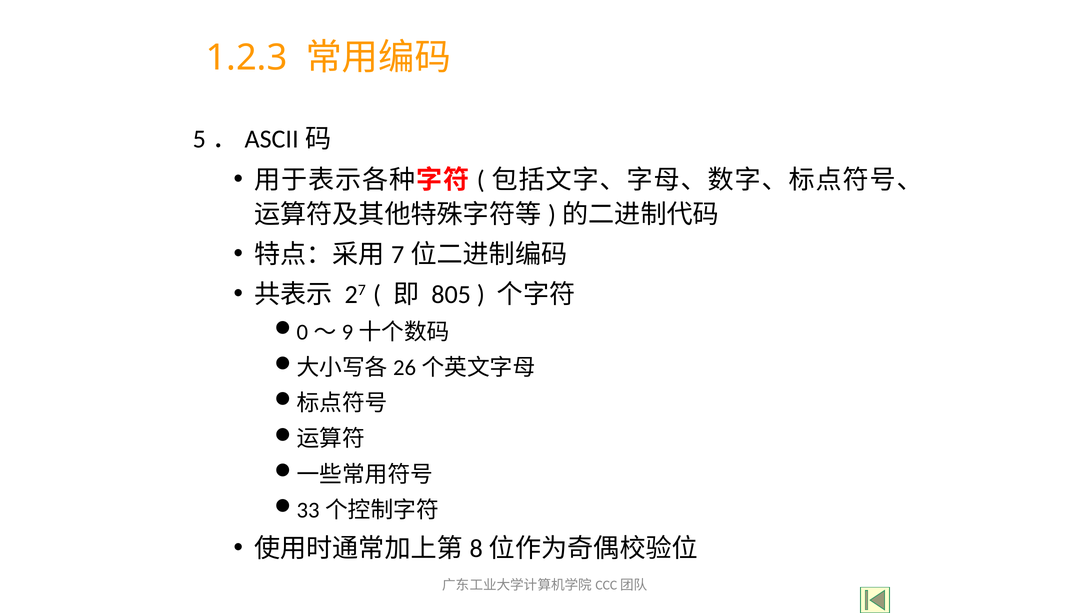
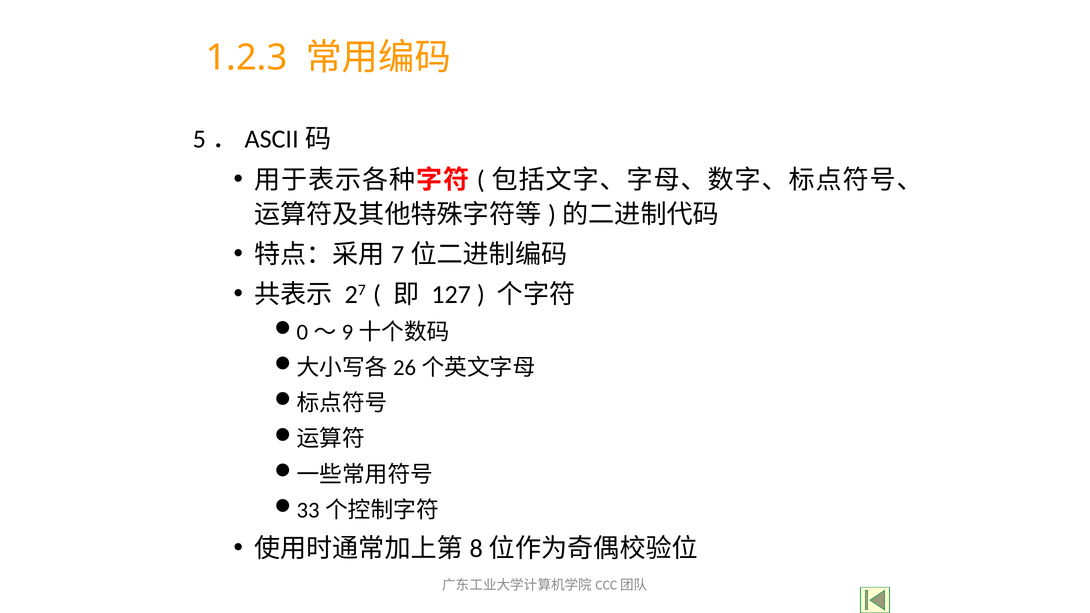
805: 805 -> 127
